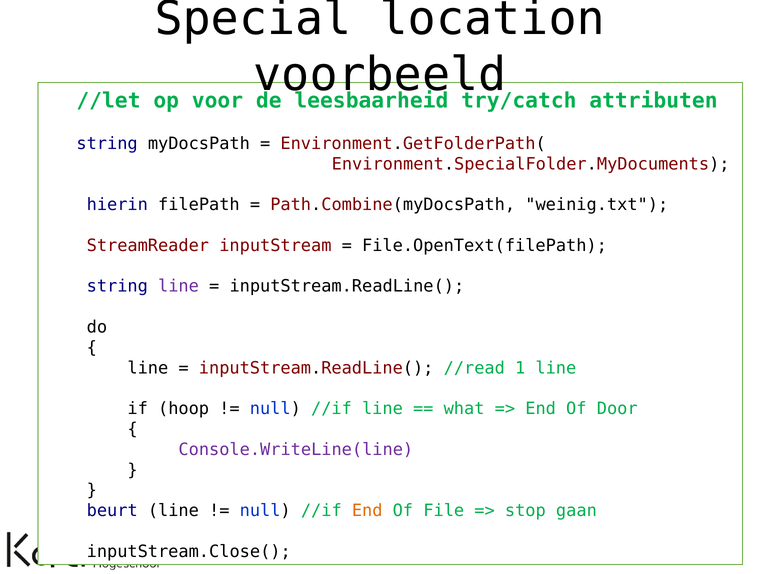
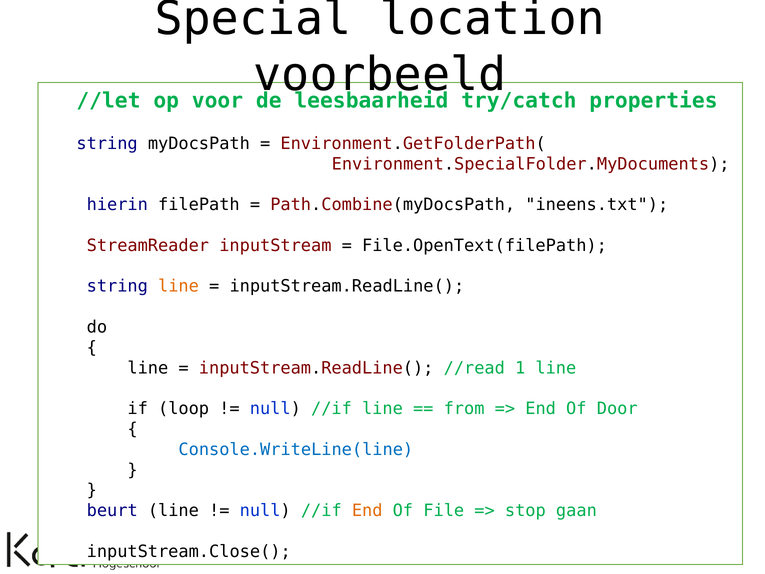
attributen: attributen -> properties
weinig.txt: weinig.txt -> ineens.txt
line at (179, 286) colour: purple -> orange
hoop: hoop -> loop
what: what -> from
Console.WriteLine(line colour: purple -> blue
